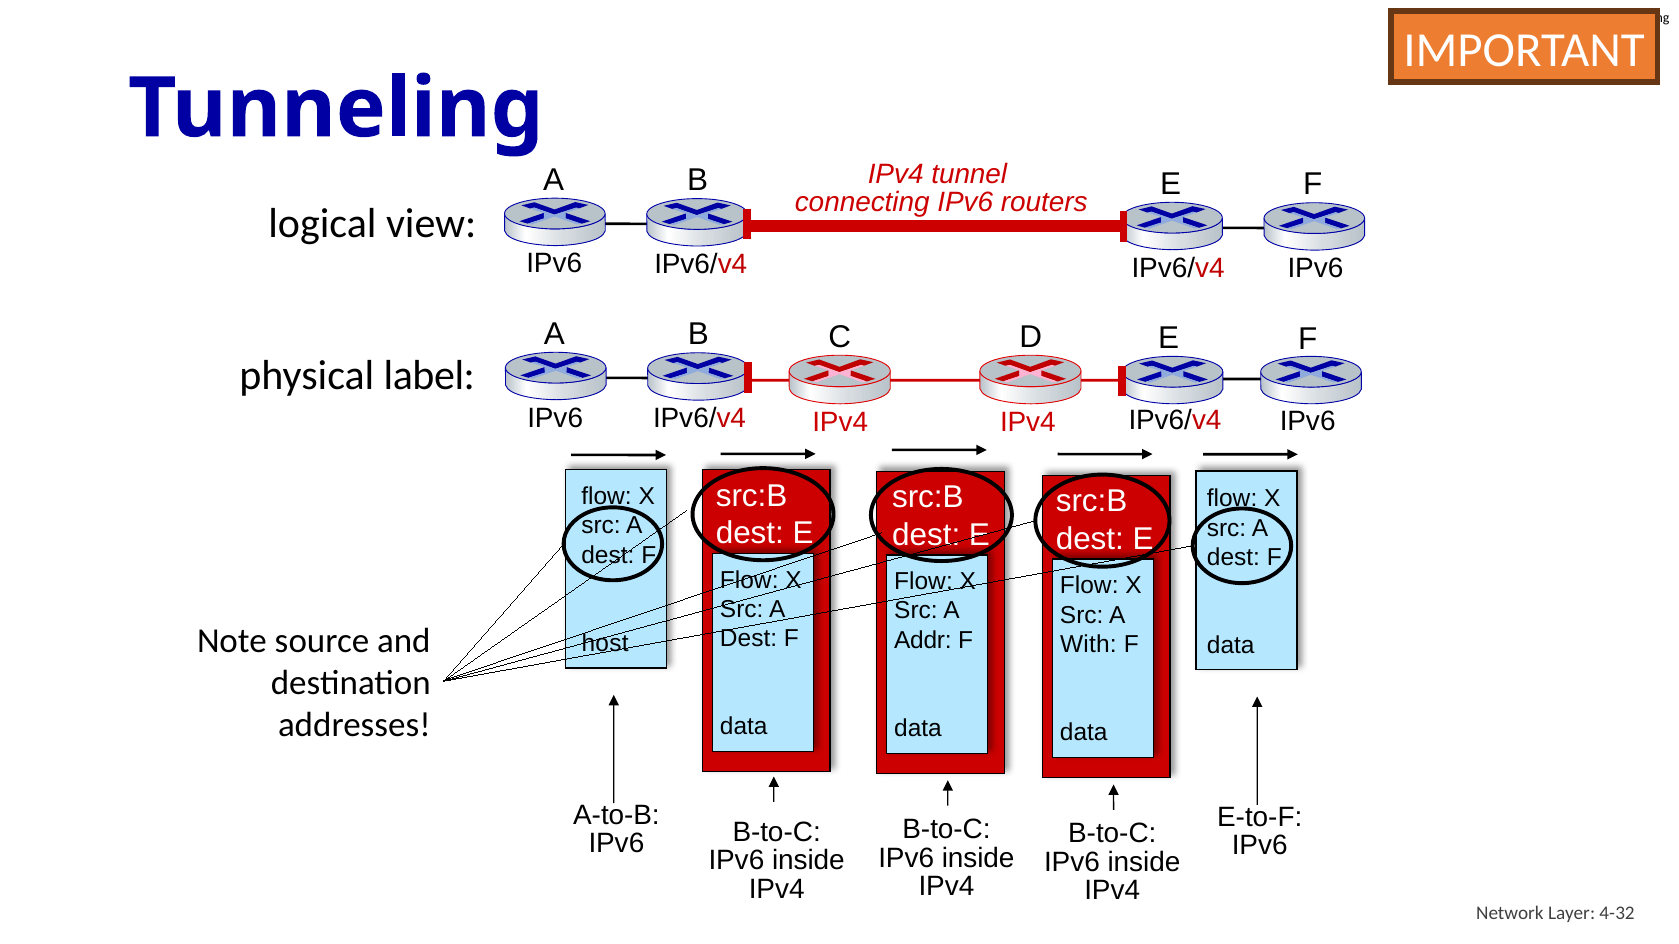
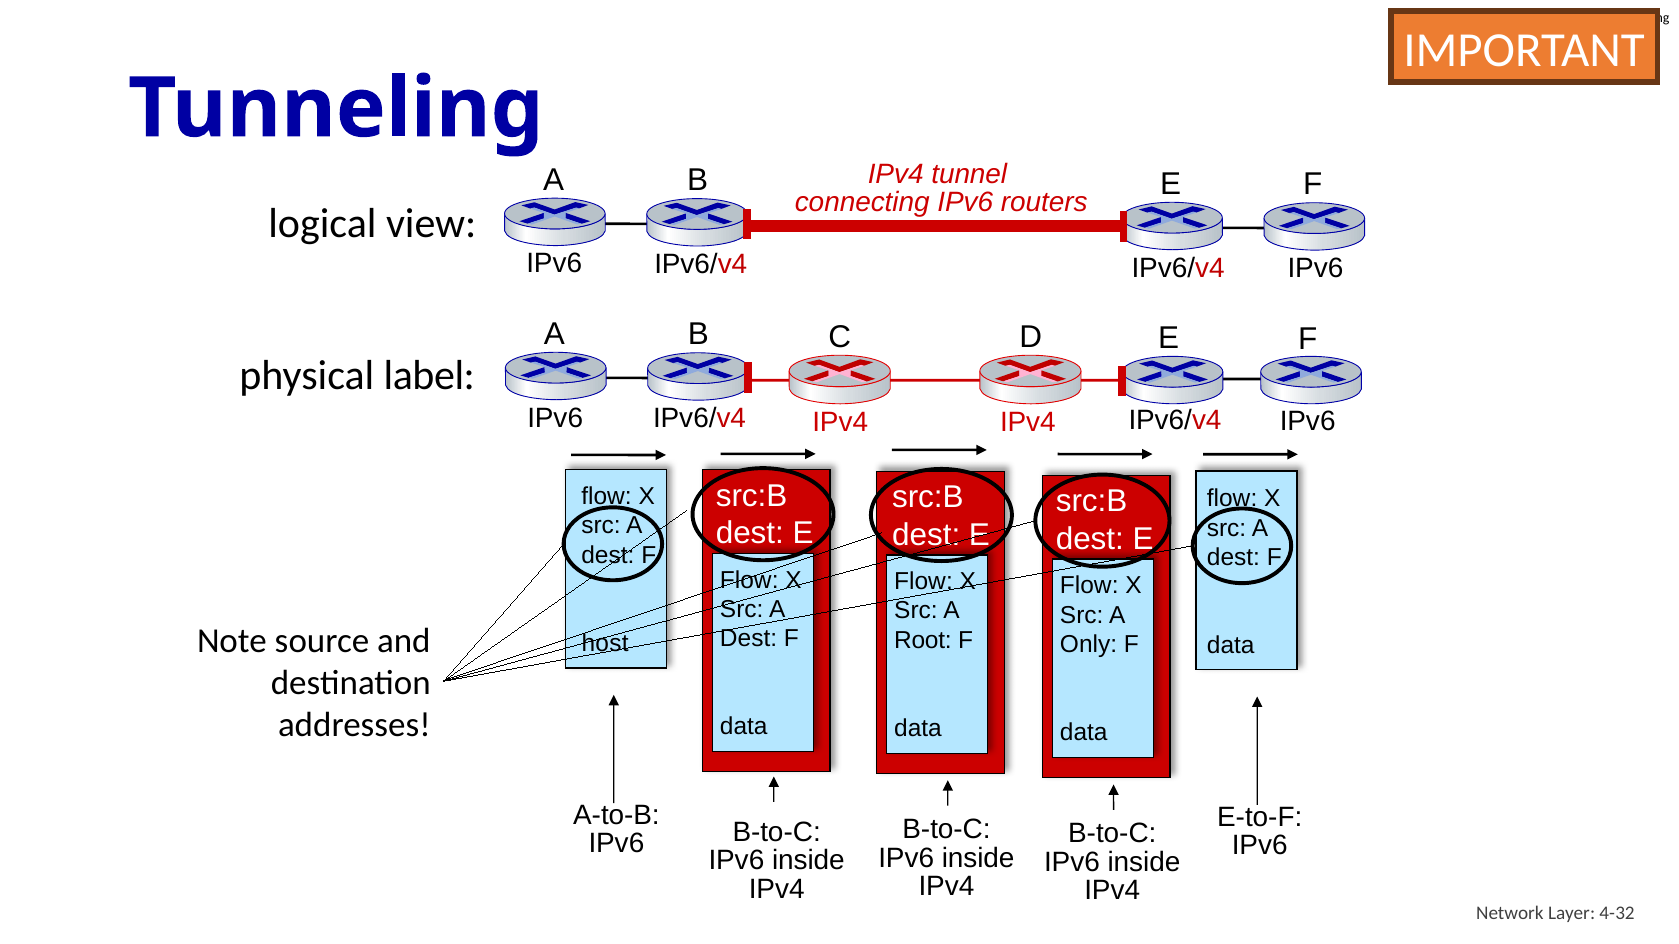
Addr: Addr -> Root
With: With -> Only
